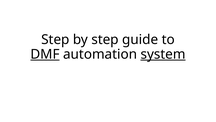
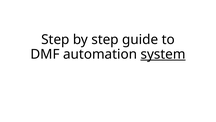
DMF underline: present -> none
